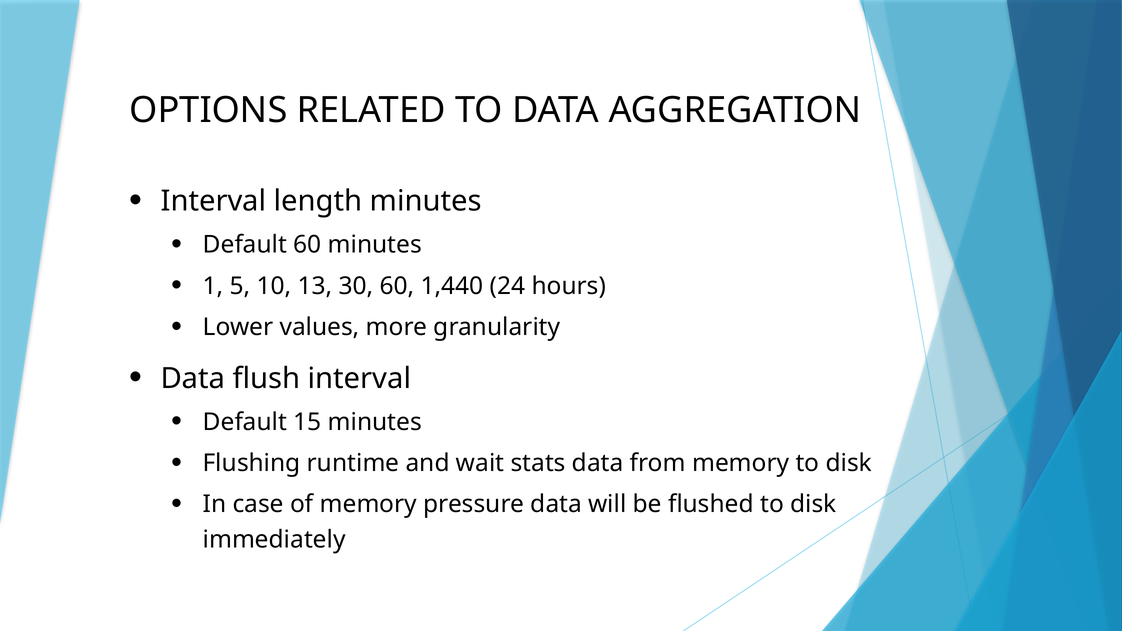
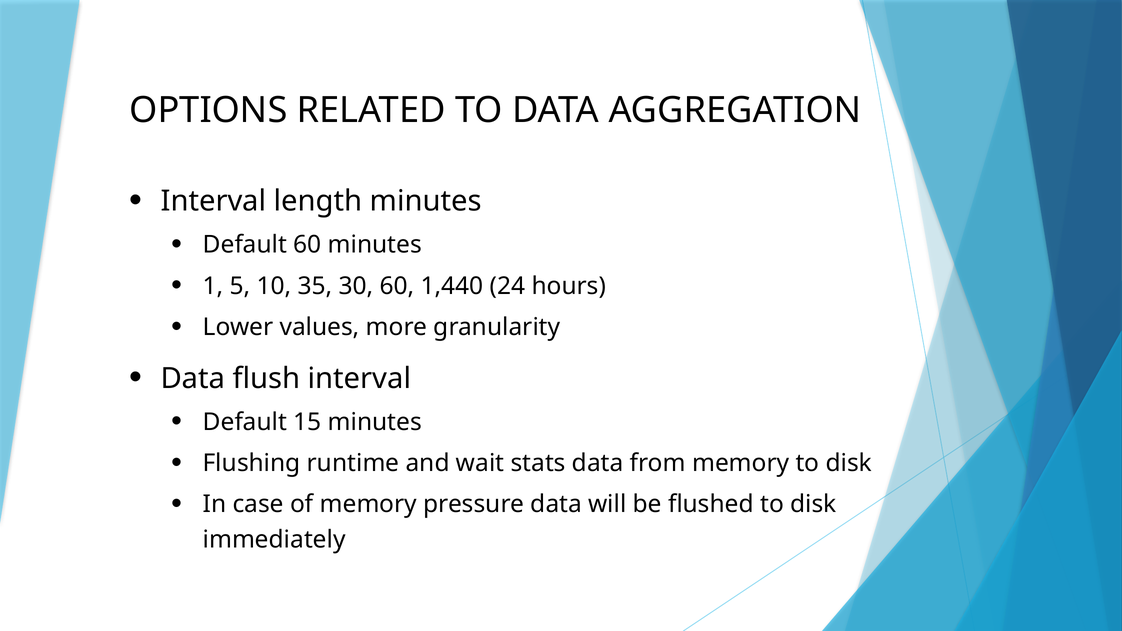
13: 13 -> 35
